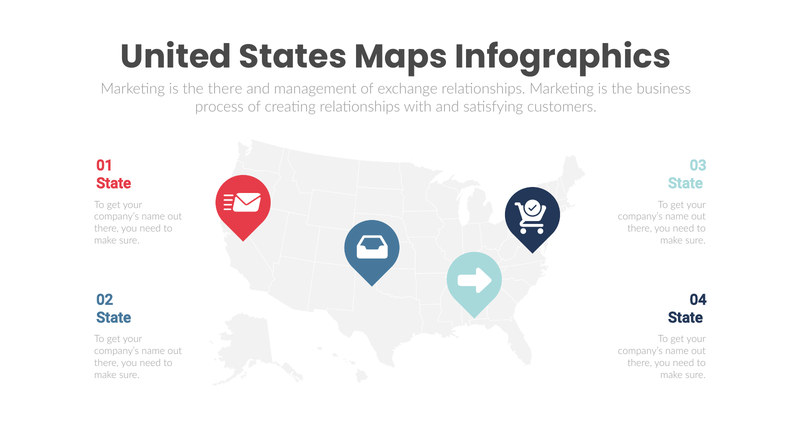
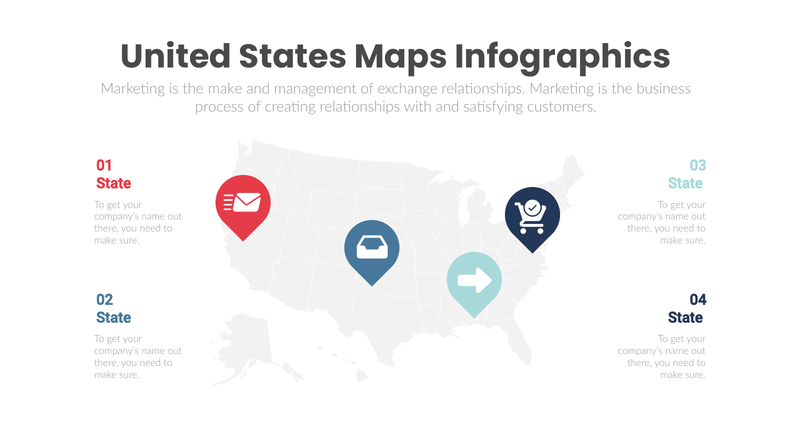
the there: there -> make
